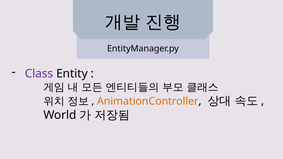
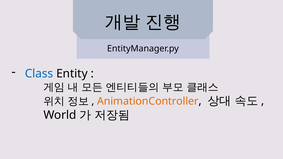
Class colour: purple -> blue
